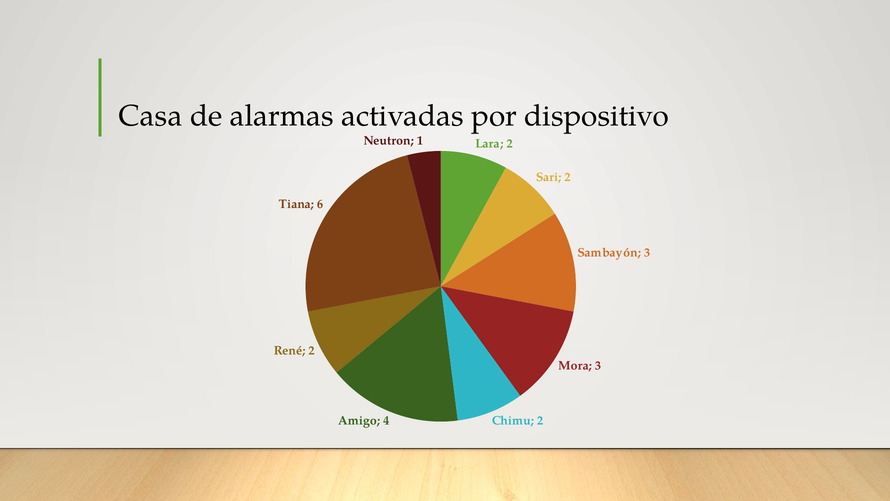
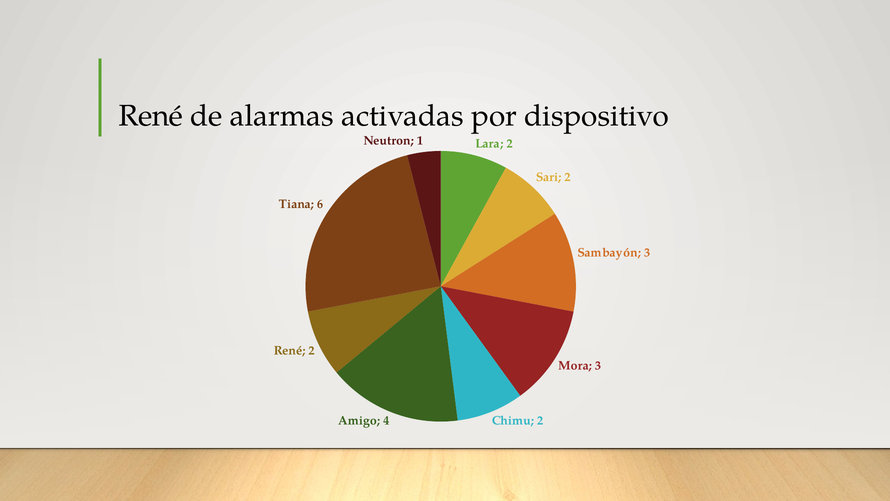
Casa at (151, 116): Casa -> René
